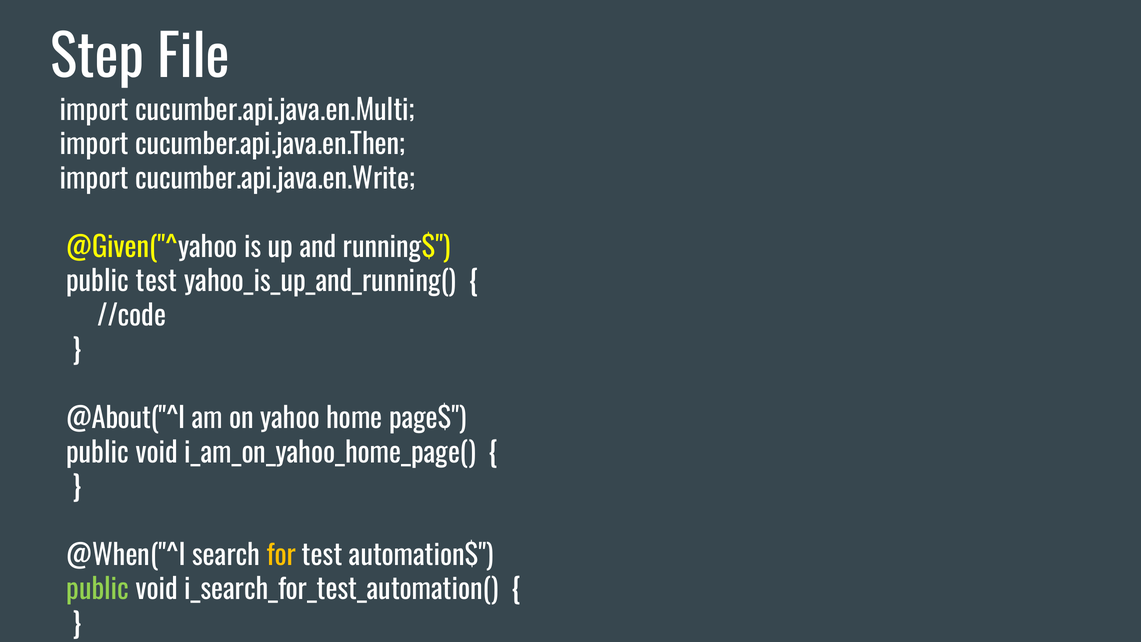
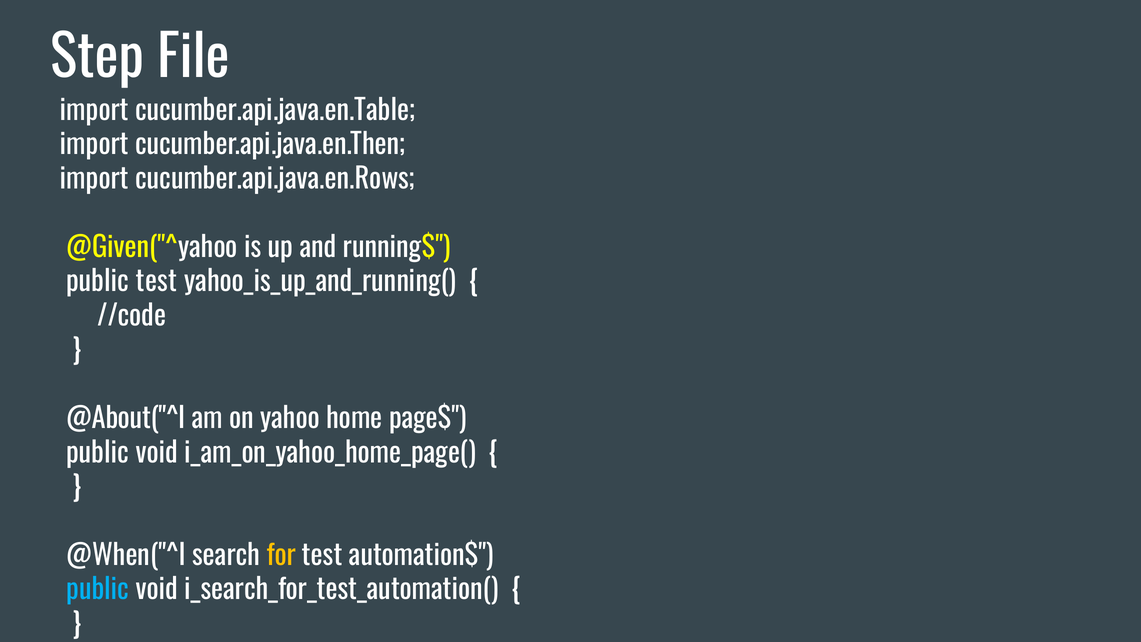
cucumber.api.java.en.Multi: cucumber.api.java.en.Multi -> cucumber.api.java.en.Table
cucumber.api.java.en.Write: cucumber.api.java.en.Write -> cucumber.api.java.en.Rows
public at (98, 590) colour: light green -> light blue
